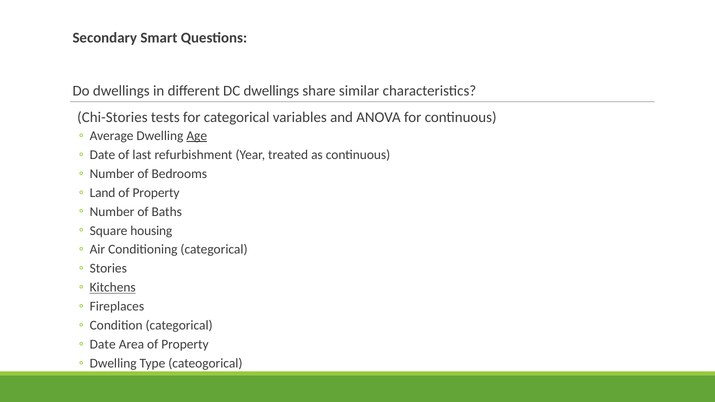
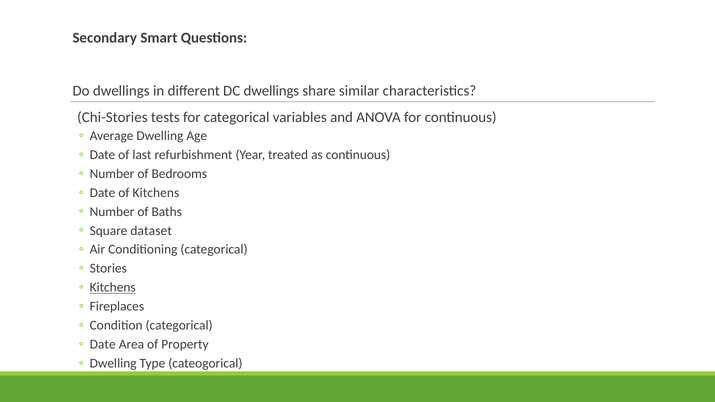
Age underline: present -> none
Land at (103, 193): Land -> Date
Property at (156, 193): Property -> Kitchens
housing: housing -> dataset
